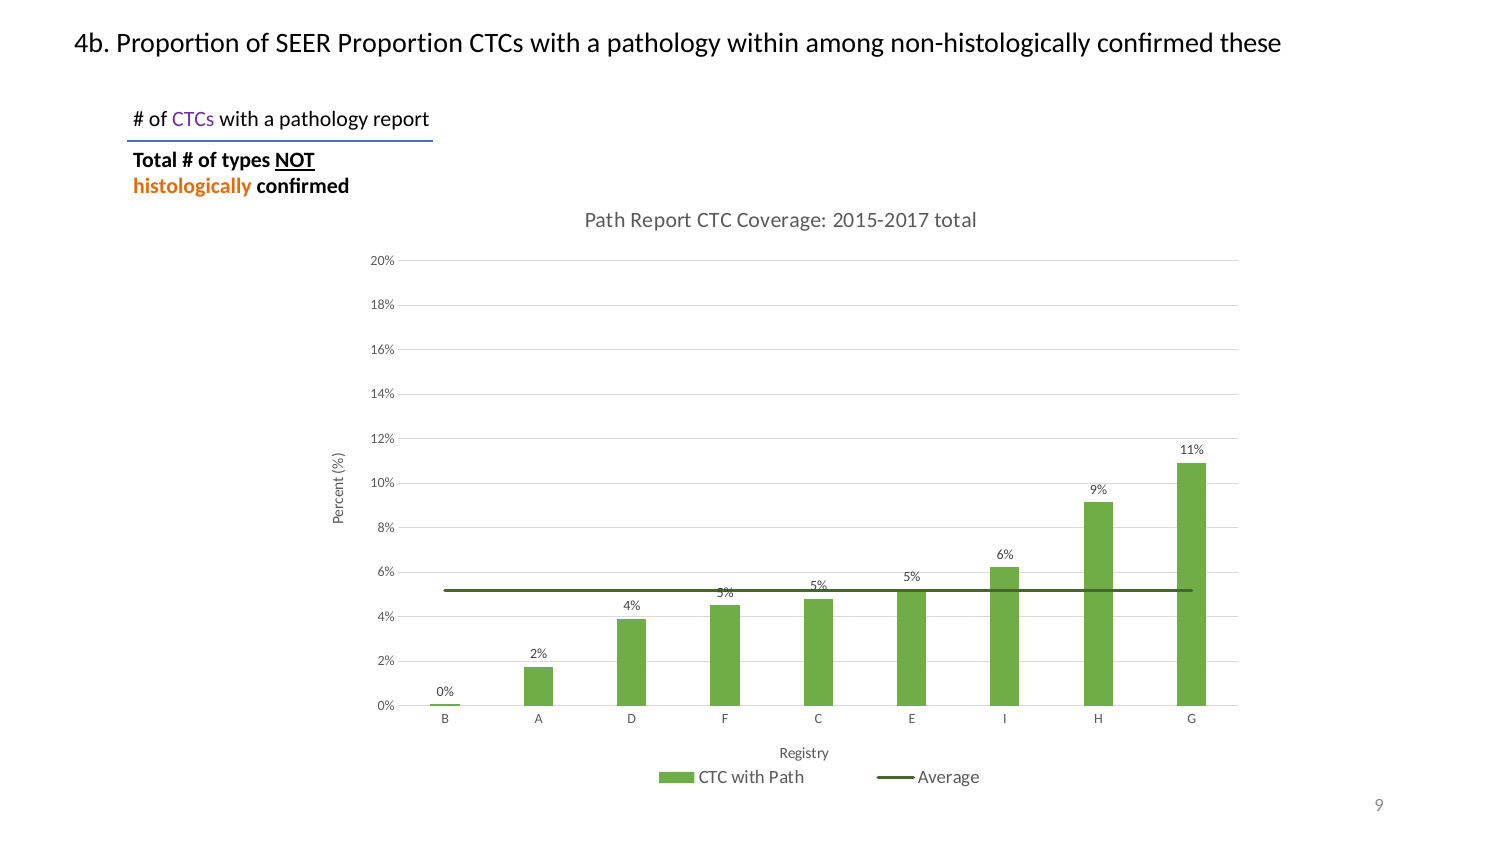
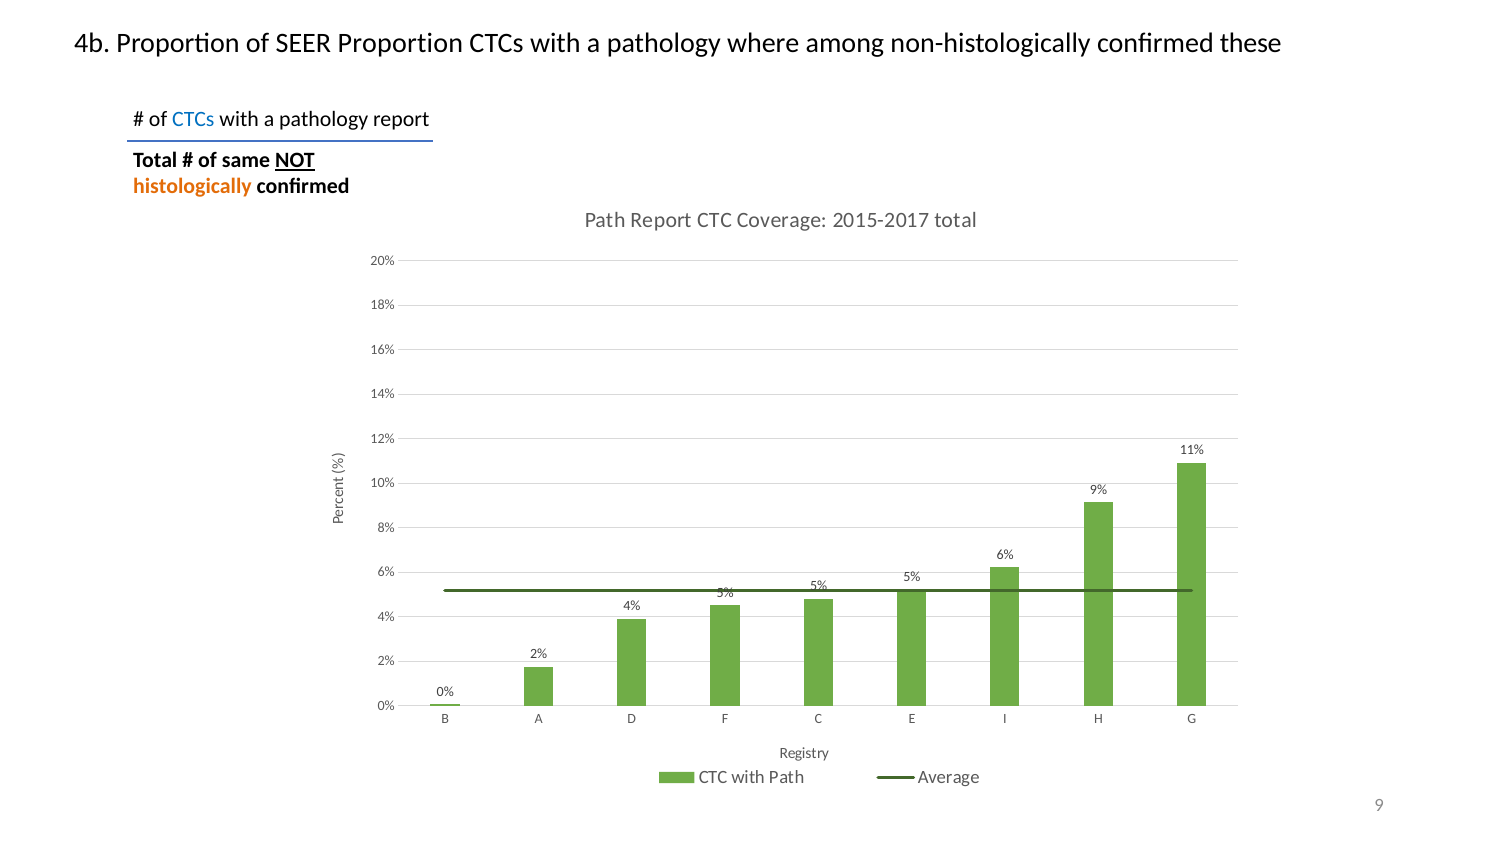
within: within -> where
CTCs at (193, 119) colour: purple -> blue
types: types -> same
